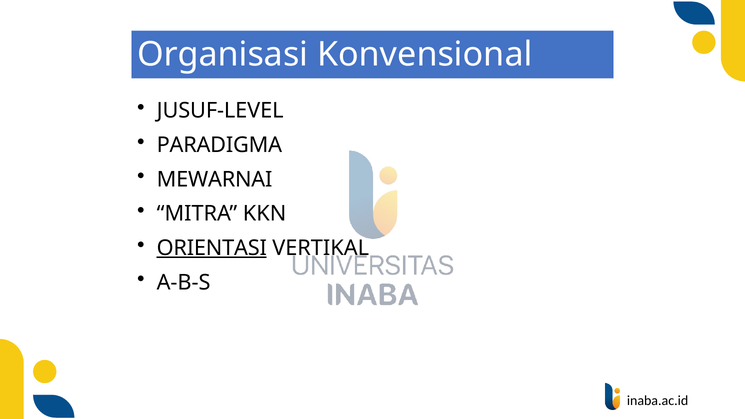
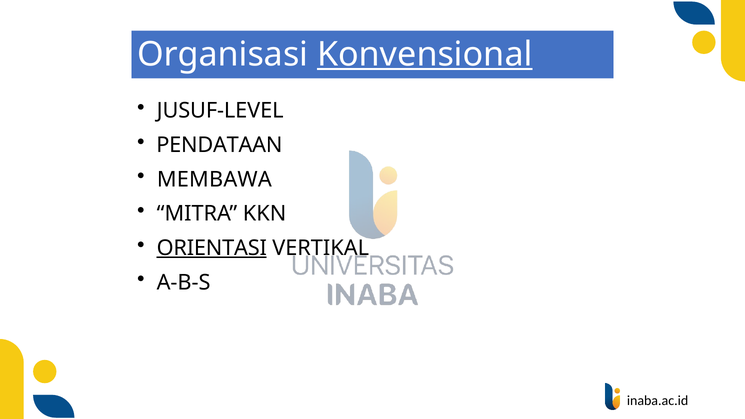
Konvensional underline: none -> present
PARADIGMA: PARADIGMA -> PENDATAAN
MEWARNAI: MEWARNAI -> MEMBAWA
